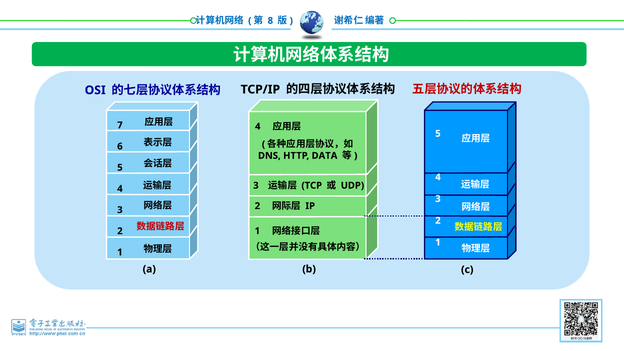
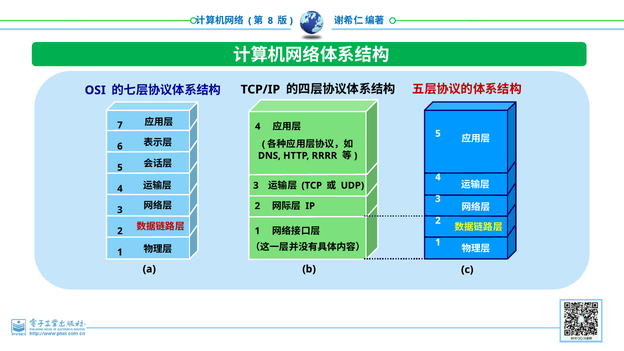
DATA: DATA -> RRRR
